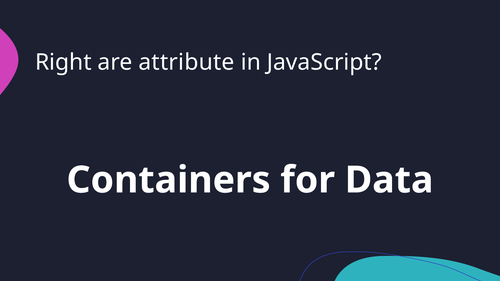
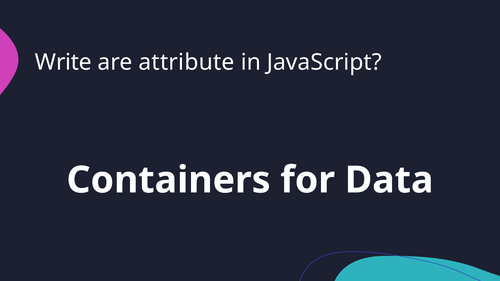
Right: Right -> Write
